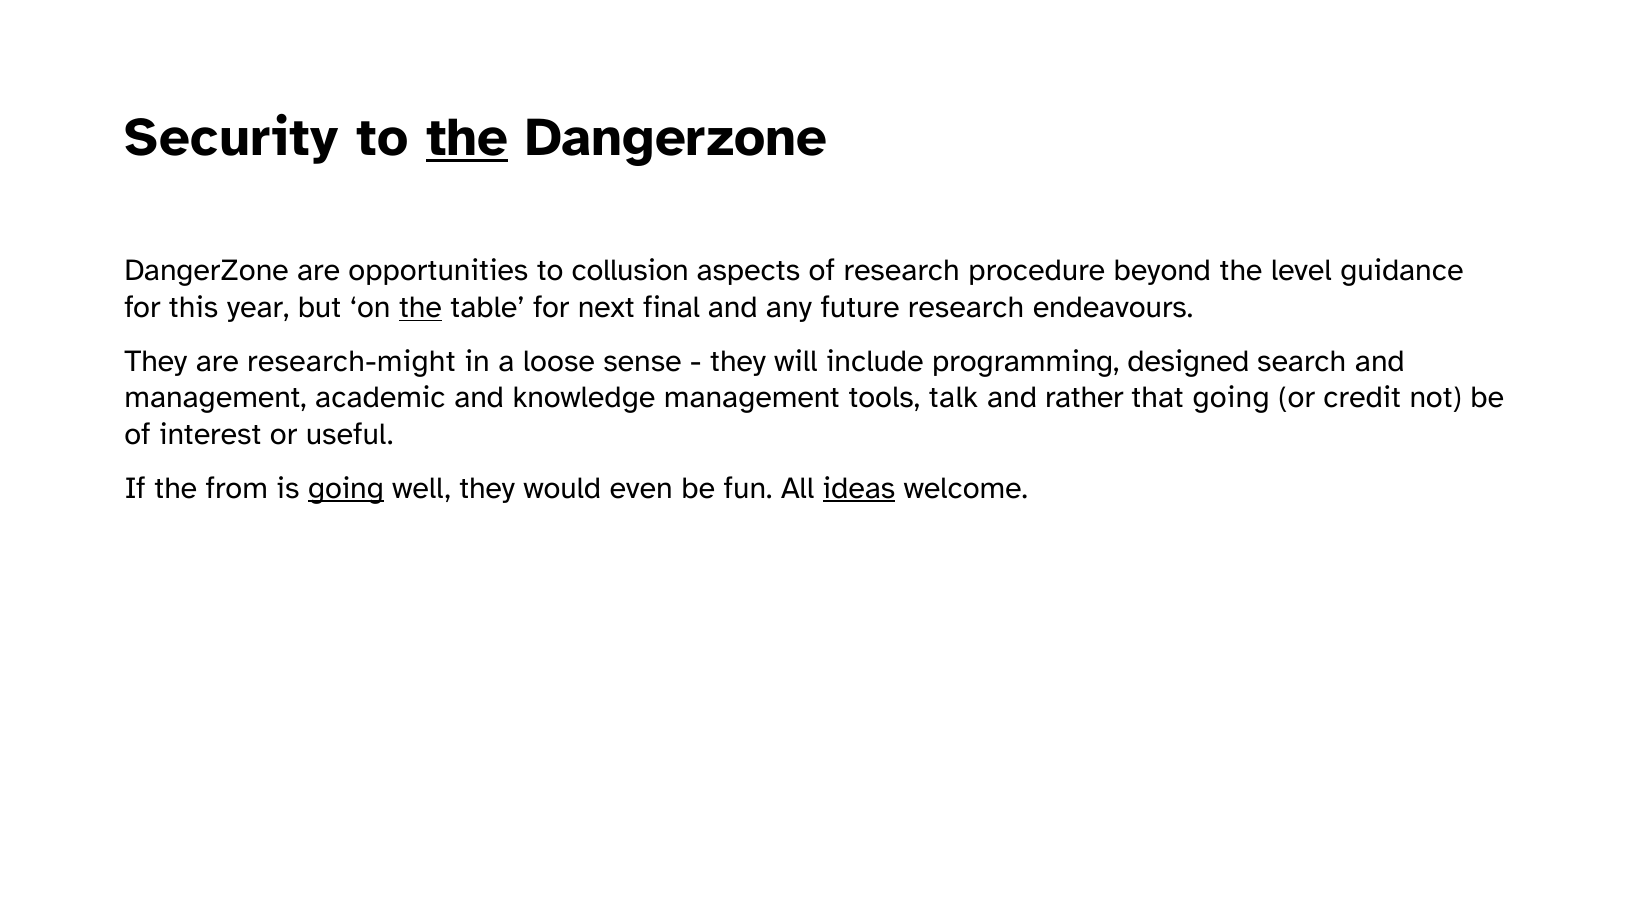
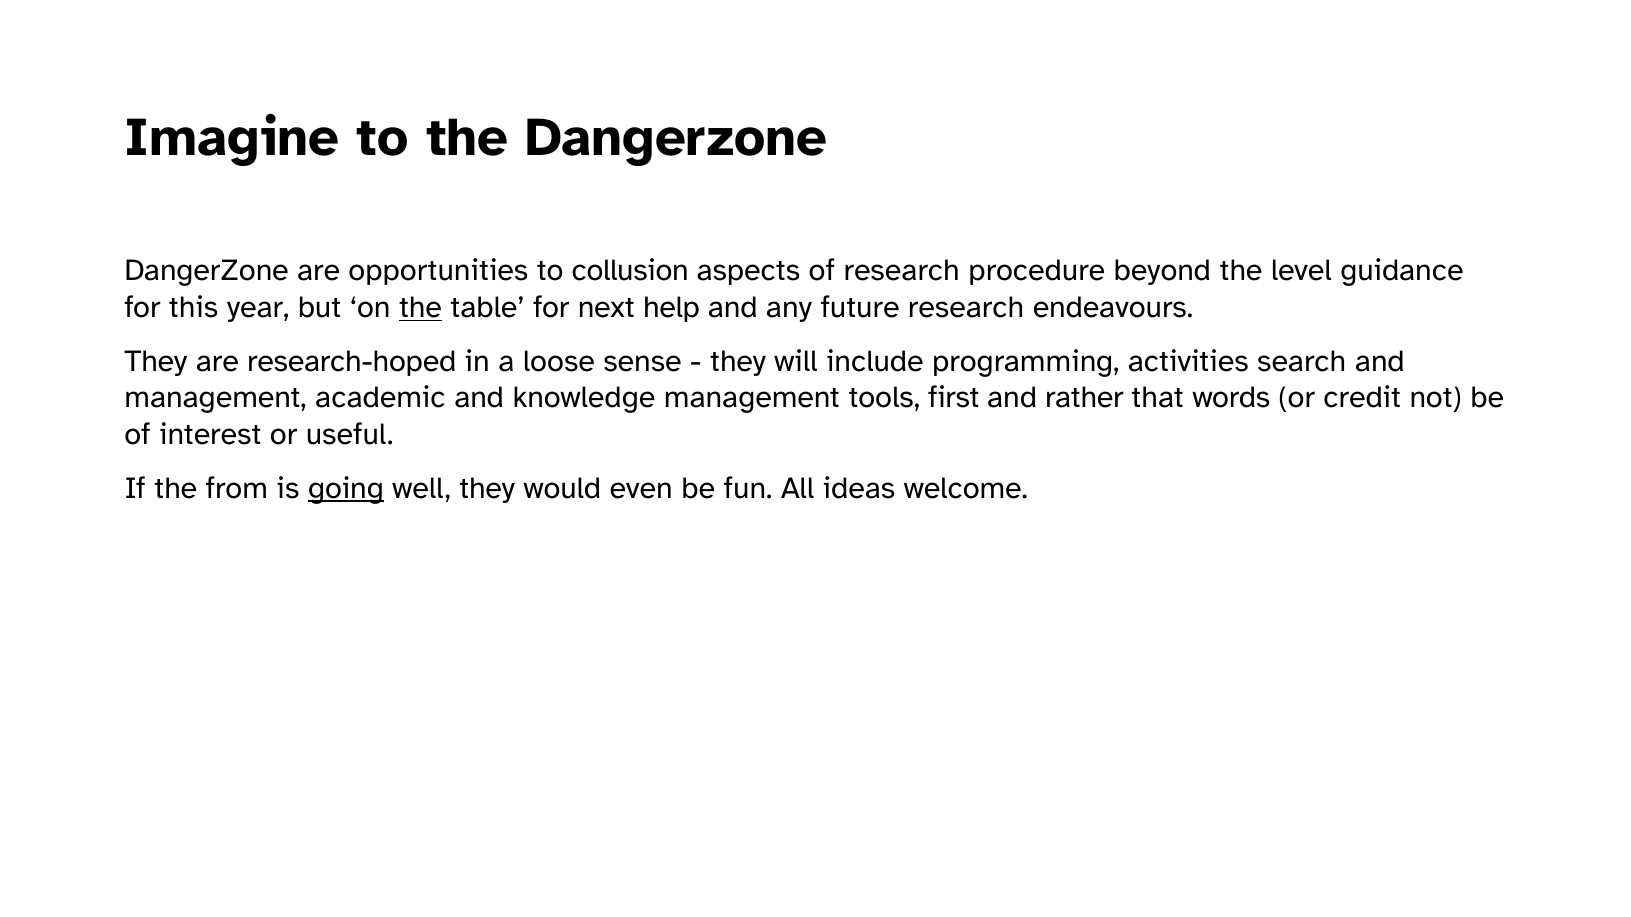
Security: Security -> Imagine
the at (467, 137) underline: present -> none
final: final -> help
research-might: research-might -> research-hoped
designed: designed -> activities
talk: talk -> first
that going: going -> words
ideas underline: present -> none
